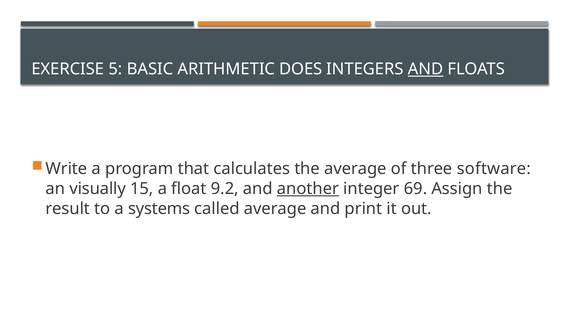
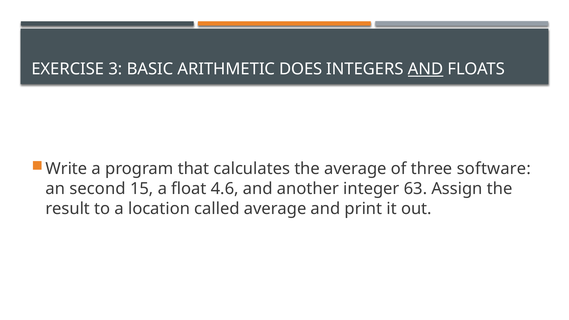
5: 5 -> 3
visually: visually -> second
9.2: 9.2 -> 4.6
another underline: present -> none
69: 69 -> 63
systems: systems -> location
